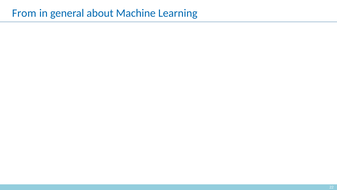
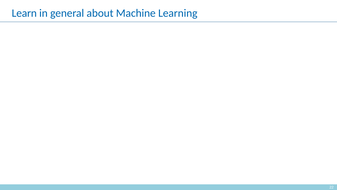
From: From -> Learn
